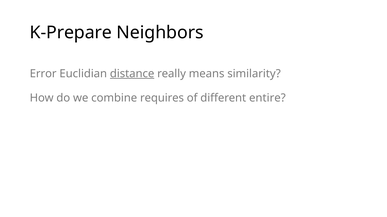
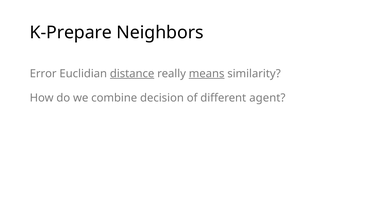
means underline: none -> present
requires: requires -> decision
entire: entire -> agent
